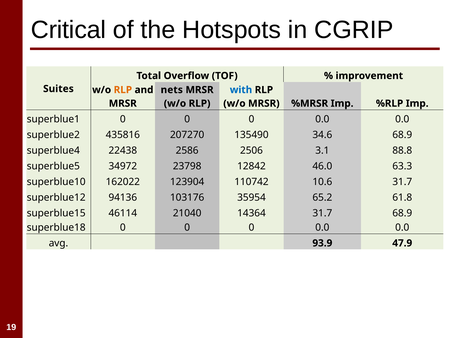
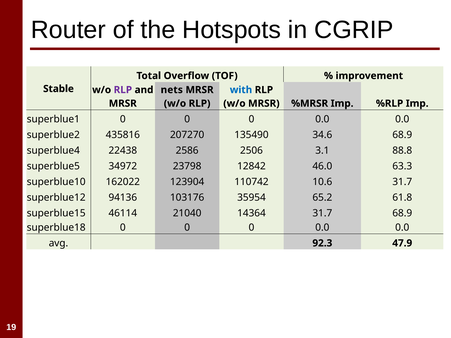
Critical: Critical -> Router
Suites: Suites -> Stable
RLP at (123, 90) colour: orange -> purple
93.9: 93.9 -> 92.3
